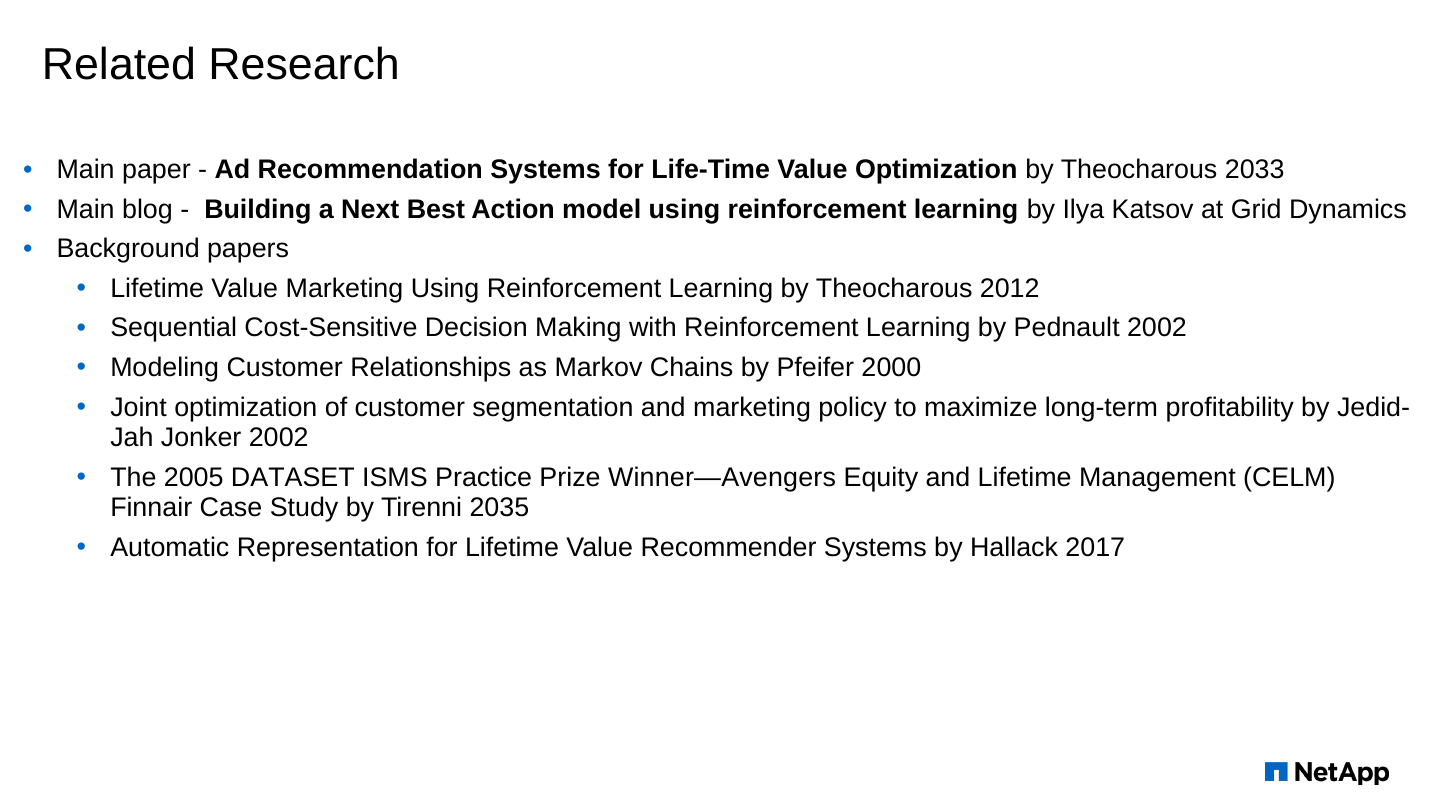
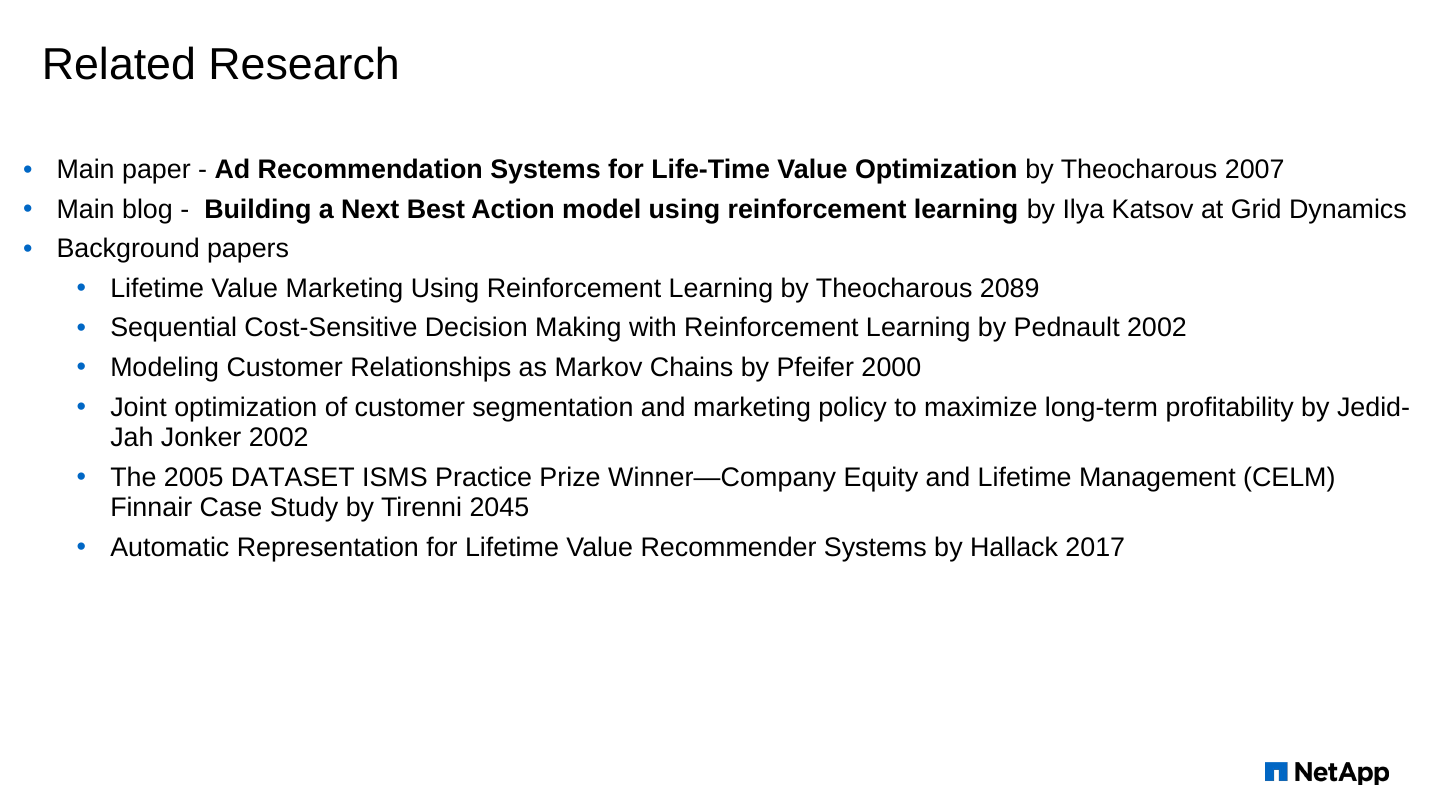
2033: 2033 -> 2007
2012: 2012 -> 2089
Winner—Avengers: Winner—Avengers -> Winner—Company
2035: 2035 -> 2045
